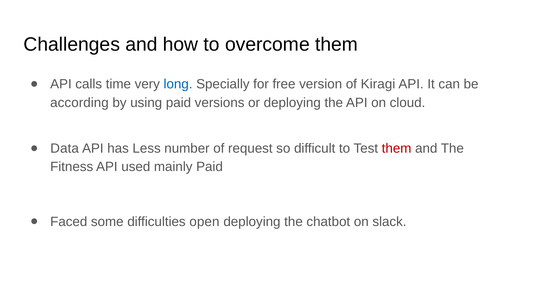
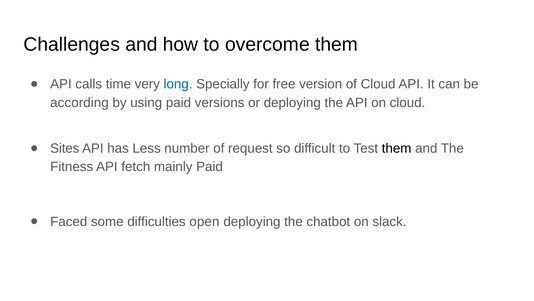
of Kiragi: Kiragi -> Cloud
Data: Data -> Sites
them at (397, 148) colour: red -> black
used: used -> fetch
